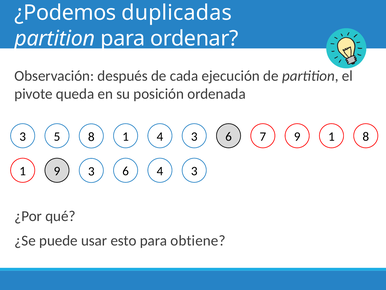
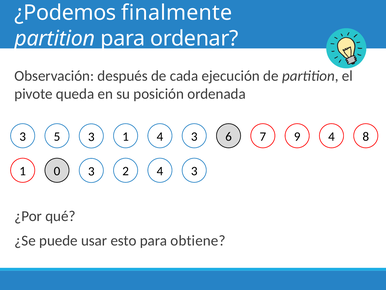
duplicadas: duplicadas -> finalmente
5 8: 8 -> 3
9 1: 1 -> 4
1 9: 9 -> 0
6 at (126, 171): 6 -> 2
